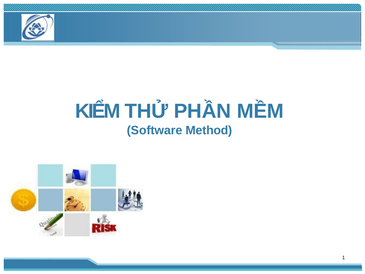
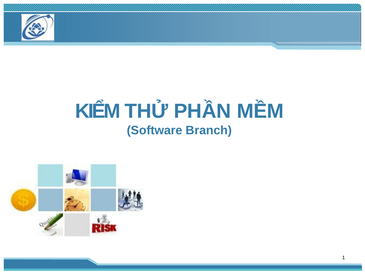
Method: Method -> Branch
